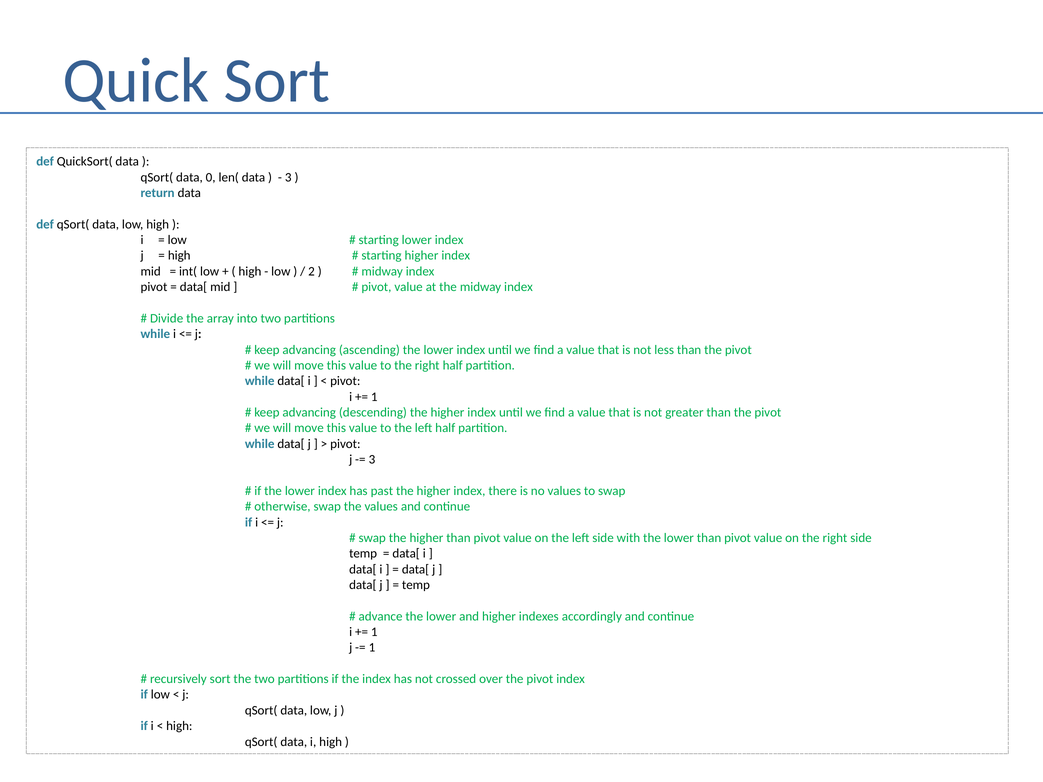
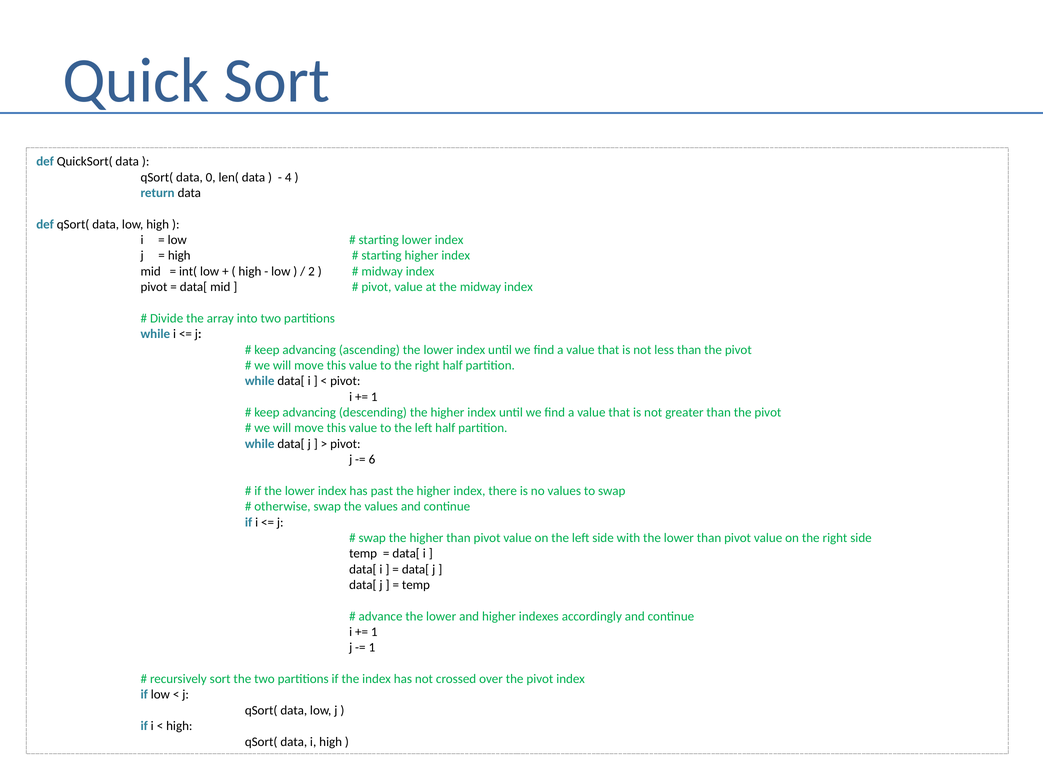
3 at (288, 177): 3 -> 4
3 at (372, 460): 3 -> 6
